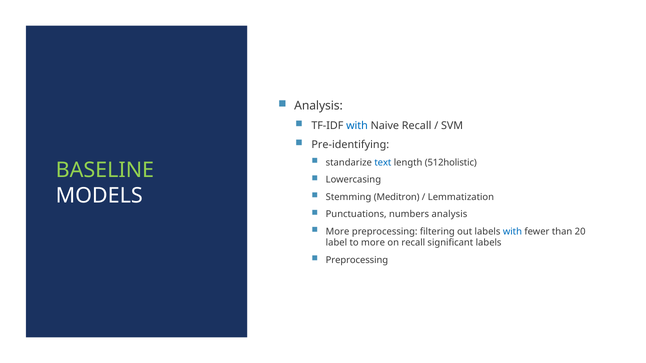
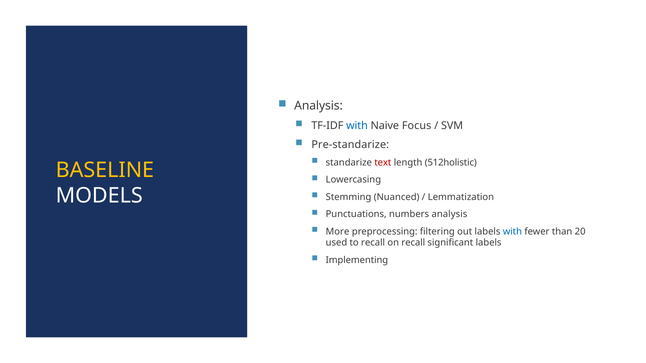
Naive Recall: Recall -> Focus
Pre-identifying: Pre-identifying -> Pre-standarize
text colour: blue -> red
BASELINE colour: light green -> yellow
Meditron: Meditron -> Nuanced
label: label -> used
to more: more -> recall
Preprocessing at (357, 260): Preprocessing -> Implementing
